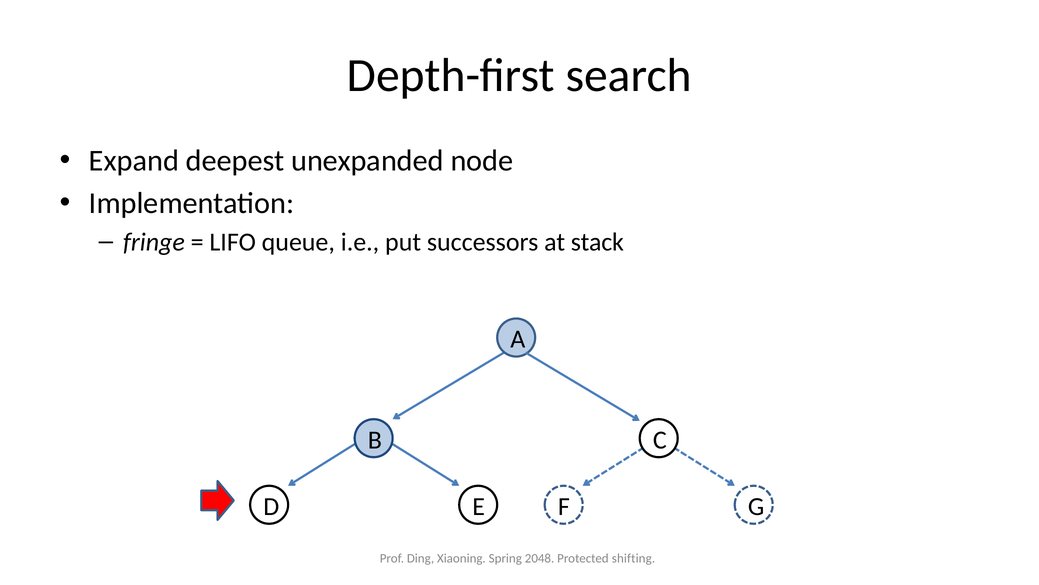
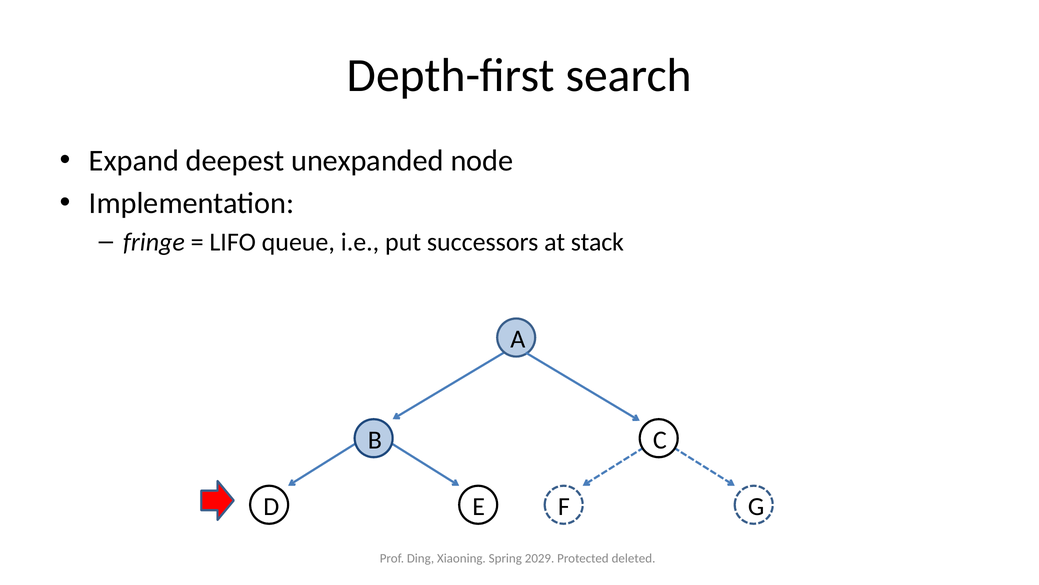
2048: 2048 -> 2029
shifting: shifting -> deleted
